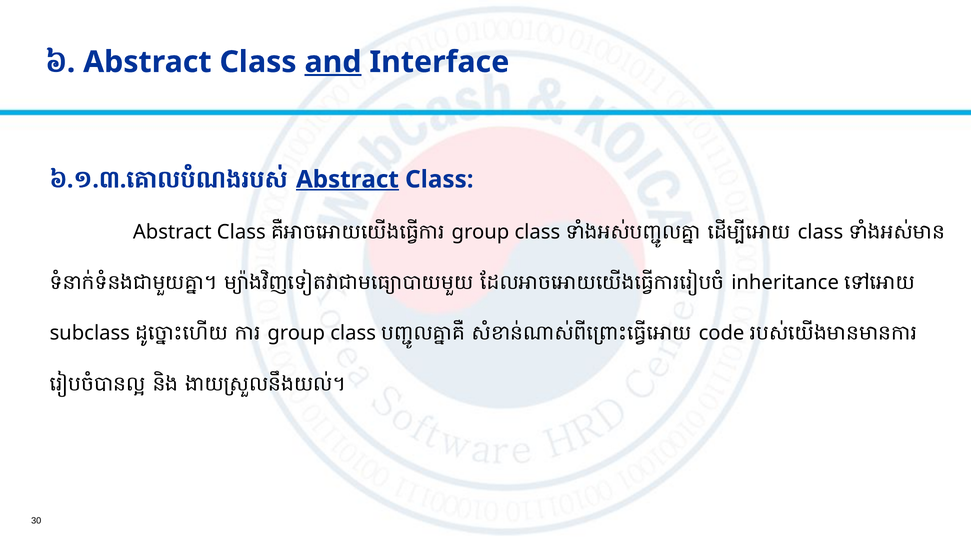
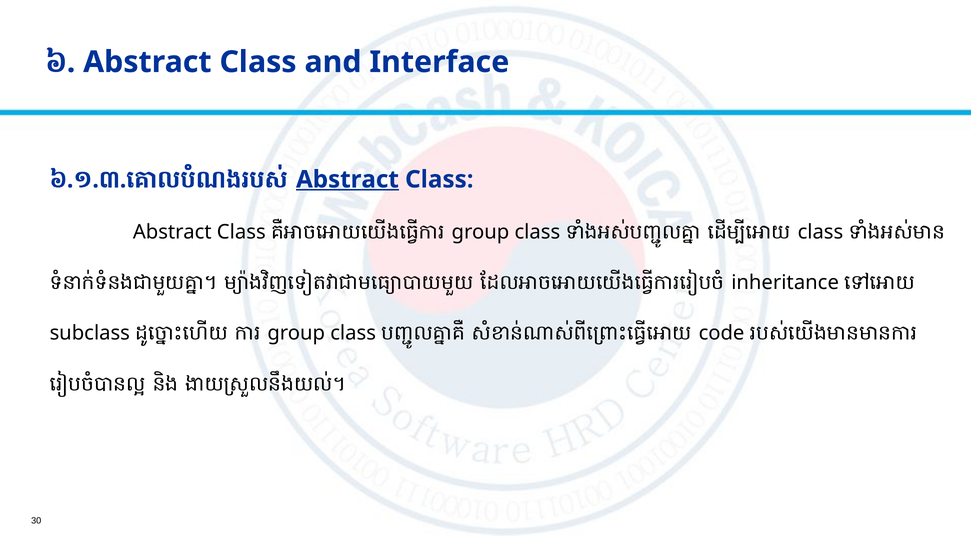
and underline: present -> none
